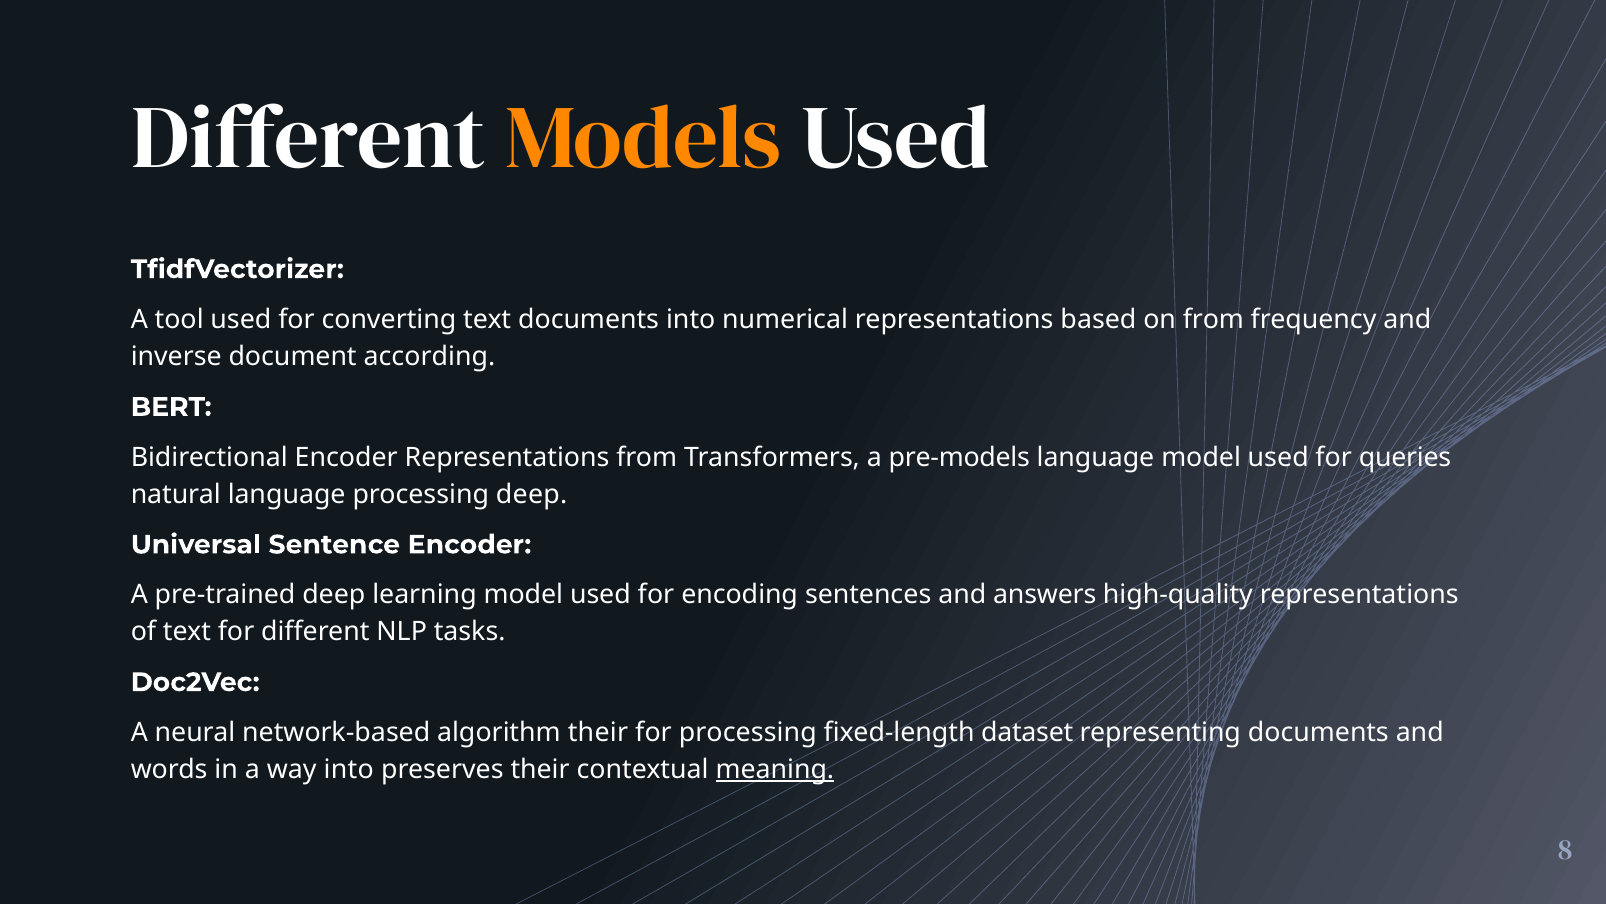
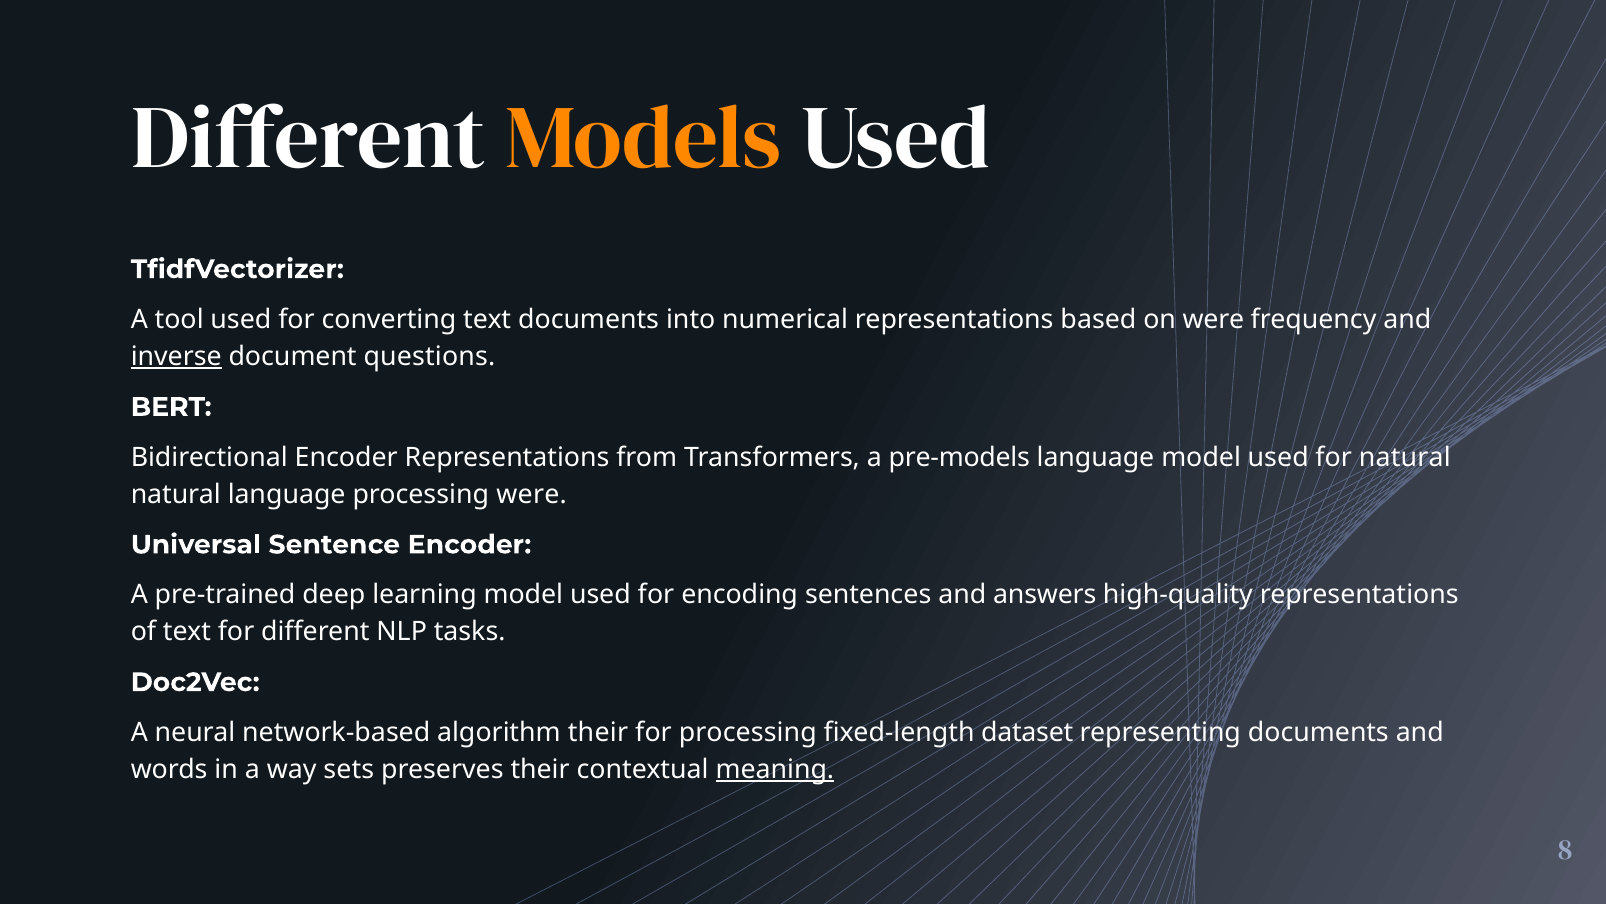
on from: from -> were
inverse underline: none -> present
according: according -> questions
for queries: queries -> natural
processing deep: deep -> were
way into: into -> sets
